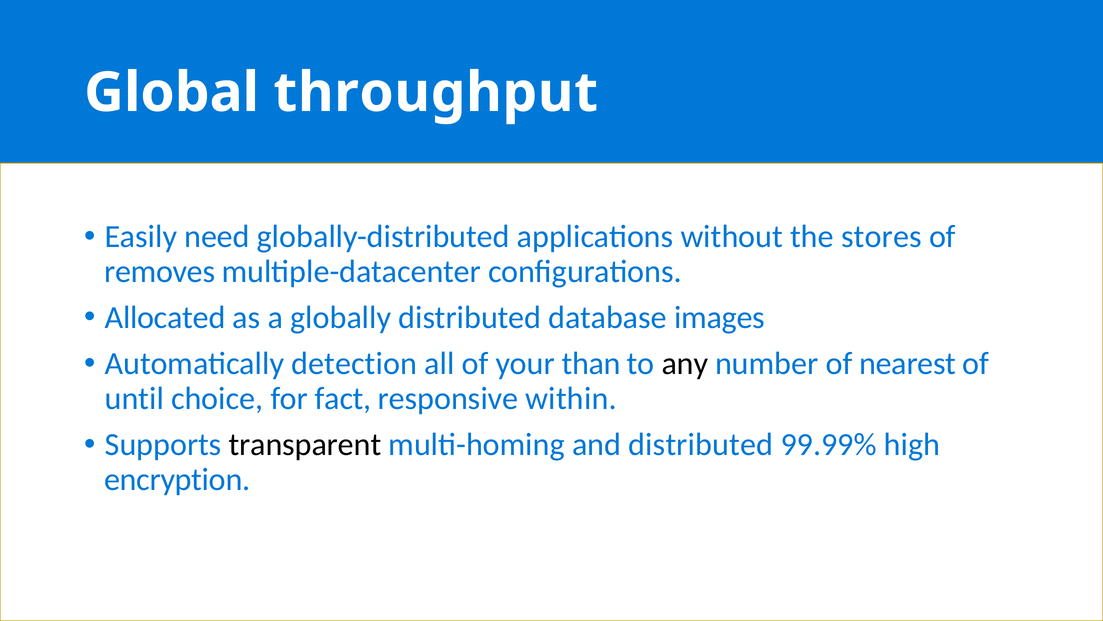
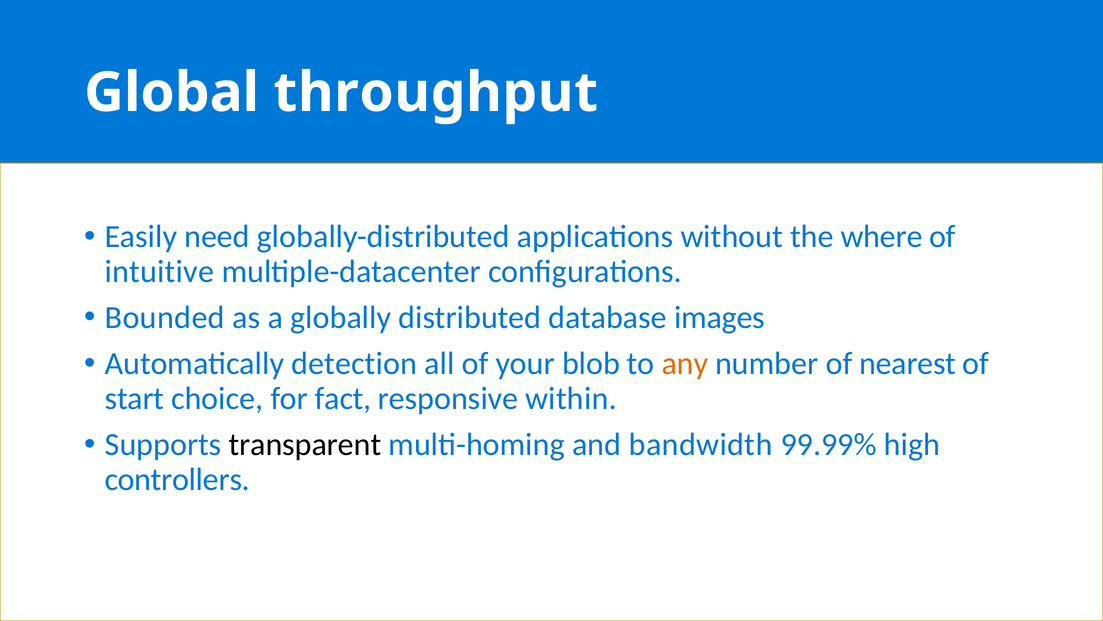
stores: stores -> where
removes: removes -> intuitive
Allocated: Allocated -> Bounded
than: than -> blob
any colour: black -> orange
until: until -> start
and distributed: distributed -> bandwidth
encryption: encryption -> controllers
